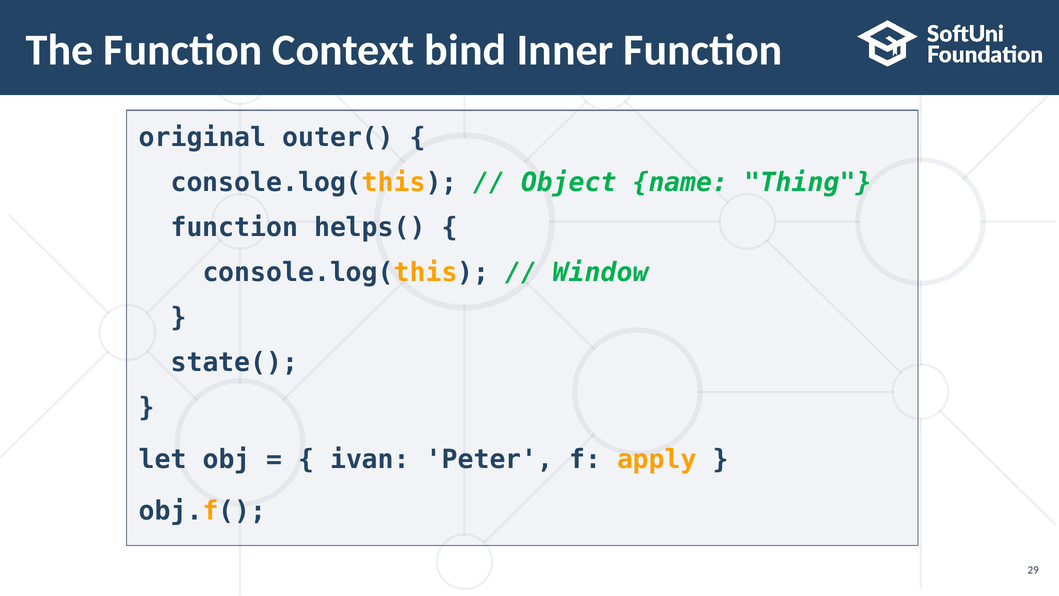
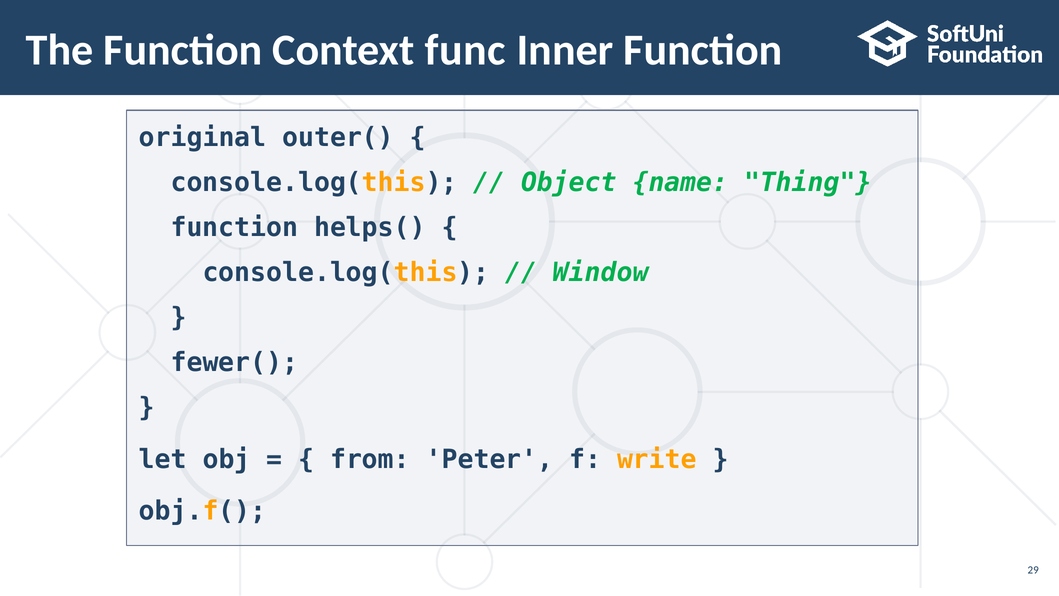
bind: bind -> func
state(: state( -> fewer(
ivan: ivan -> from
apply: apply -> write
